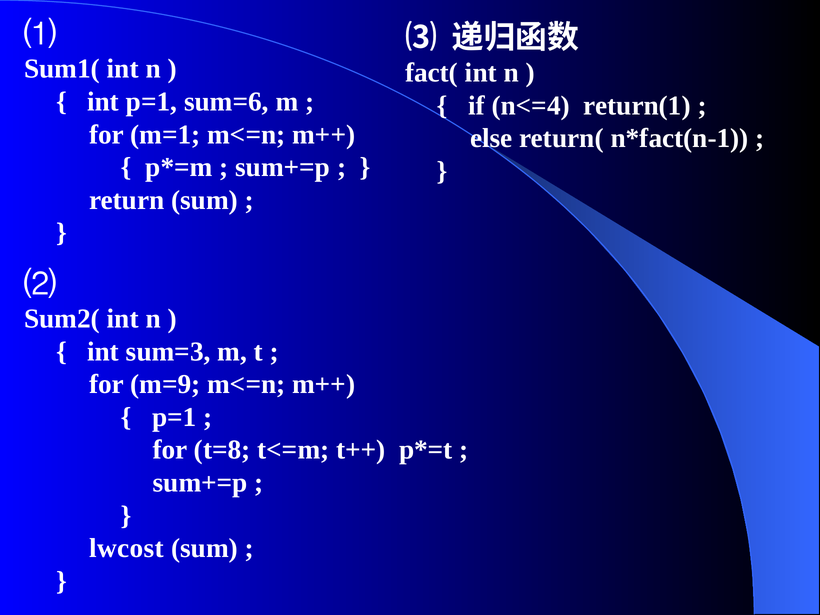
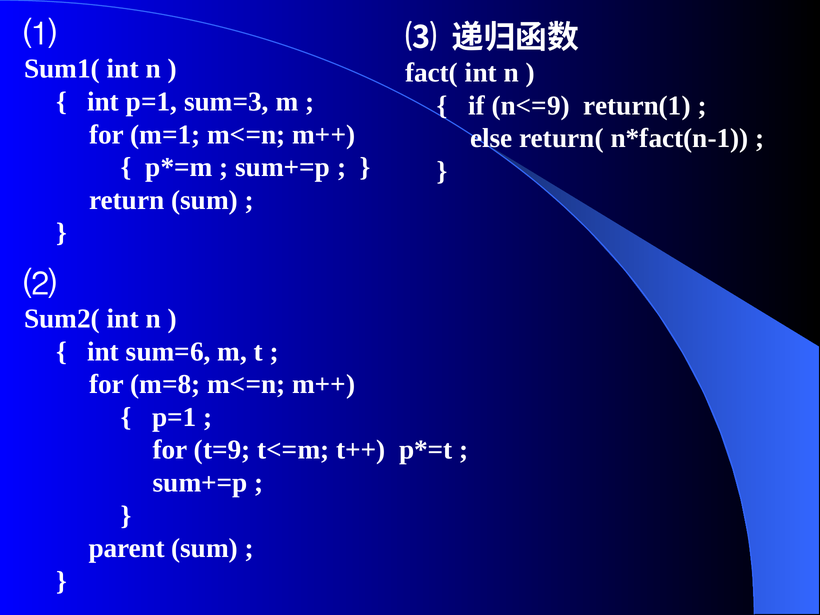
sum=6: sum=6 -> sum=3
n<=4: n<=4 -> n<=9
sum=3: sum=3 -> sum=6
m=9: m=9 -> m=8
t=8: t=8 -> t=9
lwcost: lwcost -> parent
